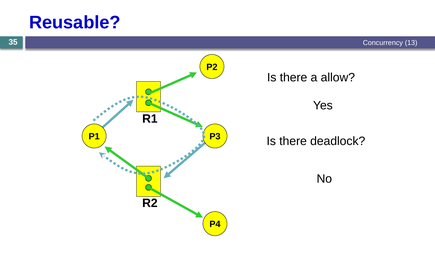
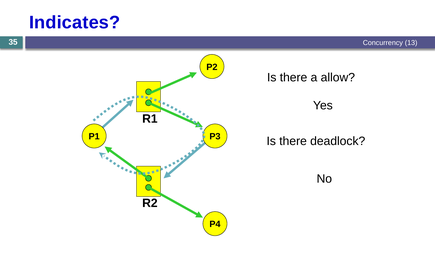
Reusable: Reusable -> Indicates
